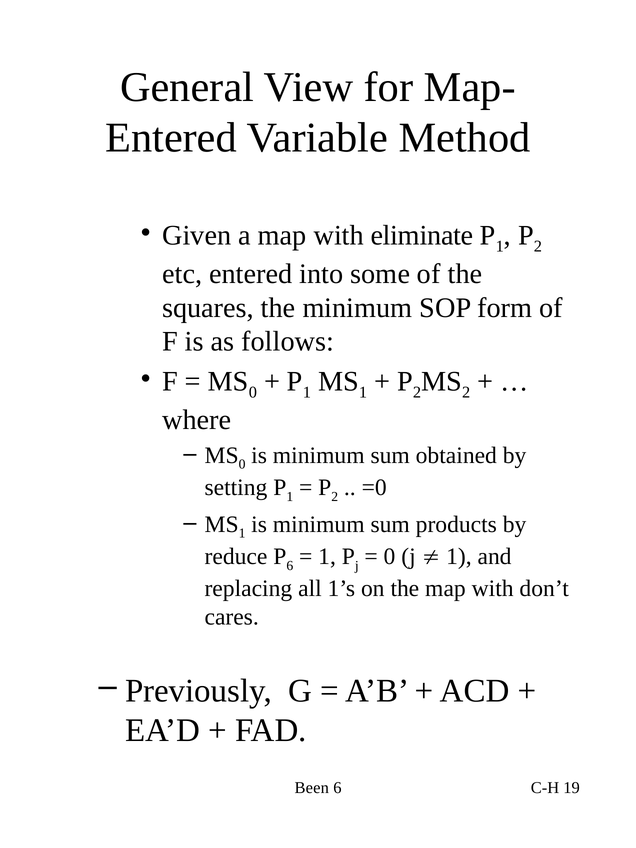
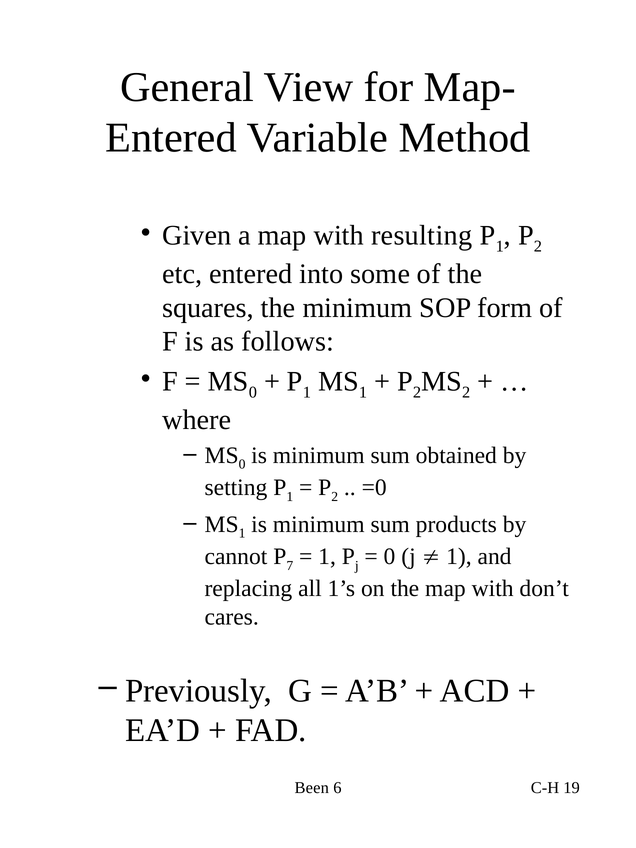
eliminate: eliminate -> resulting
reduce: reduce -> cannot
6 at (290, 566): 6 -> 7
